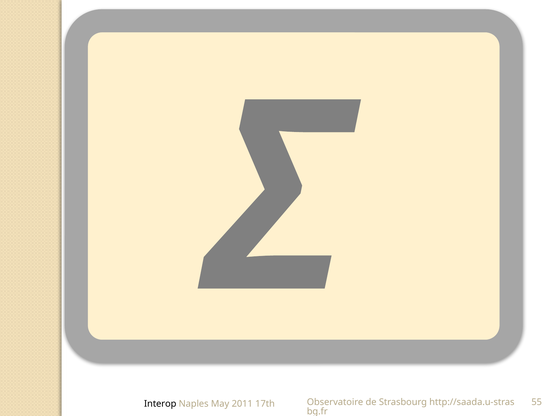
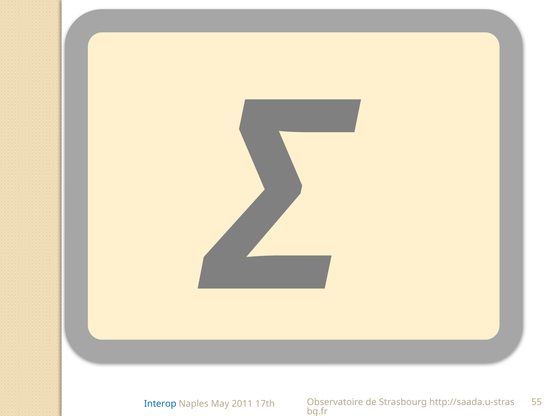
Interop colour: black -> blue
